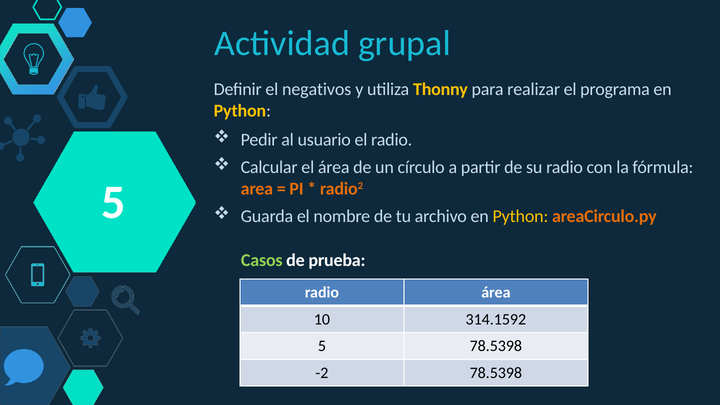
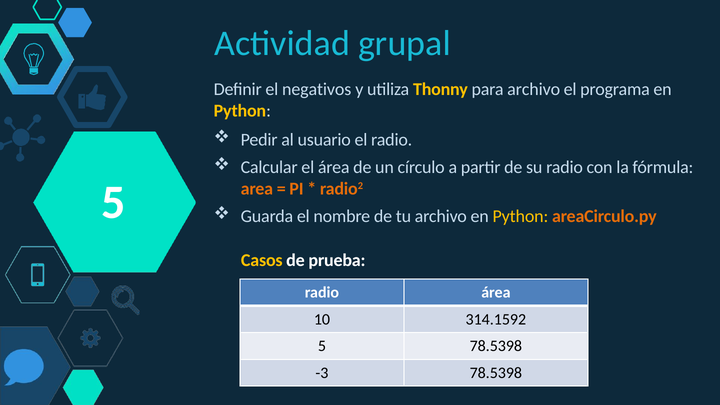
para realizar: realizar -> archivo
Casos colour: light green -> yellow
-2: -2 -> -3
